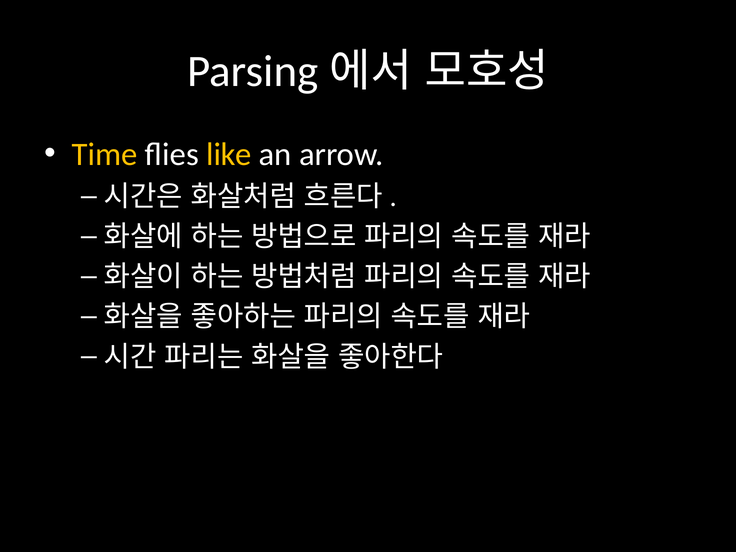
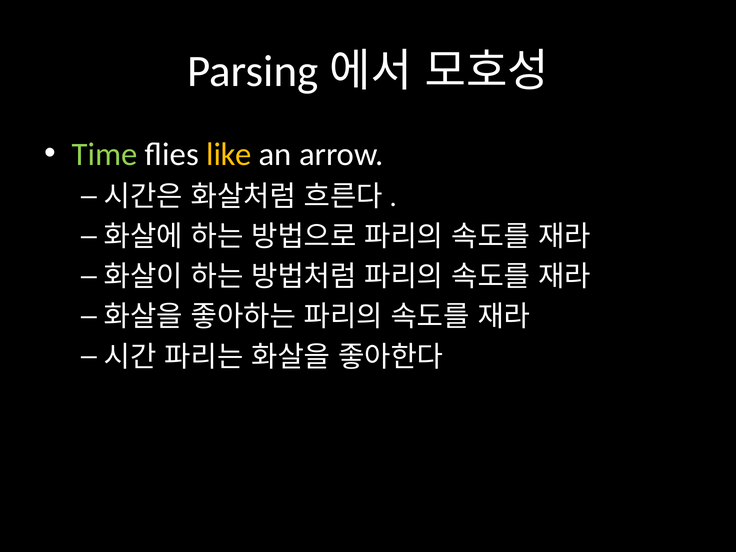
Time colour: yellow -> light green
